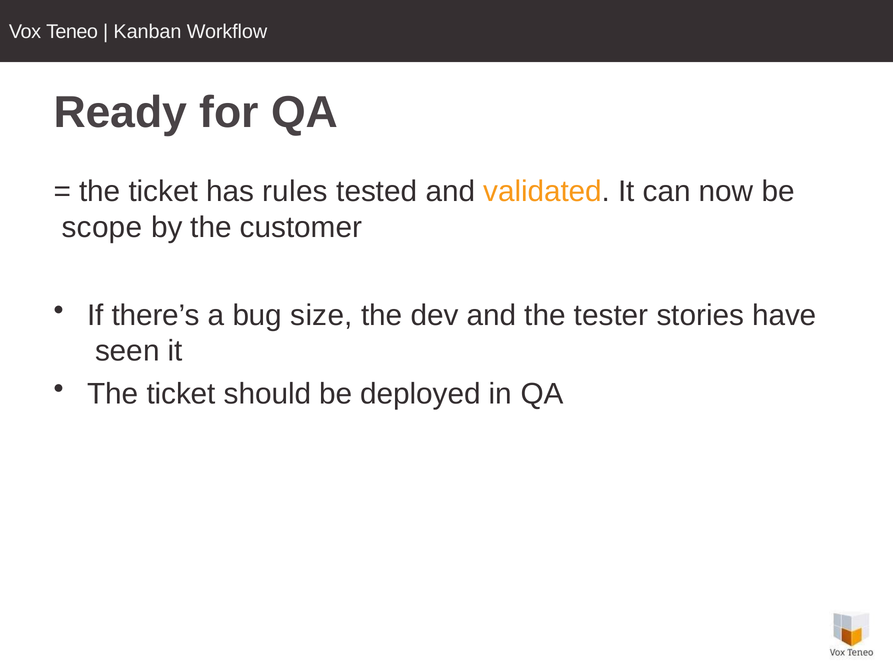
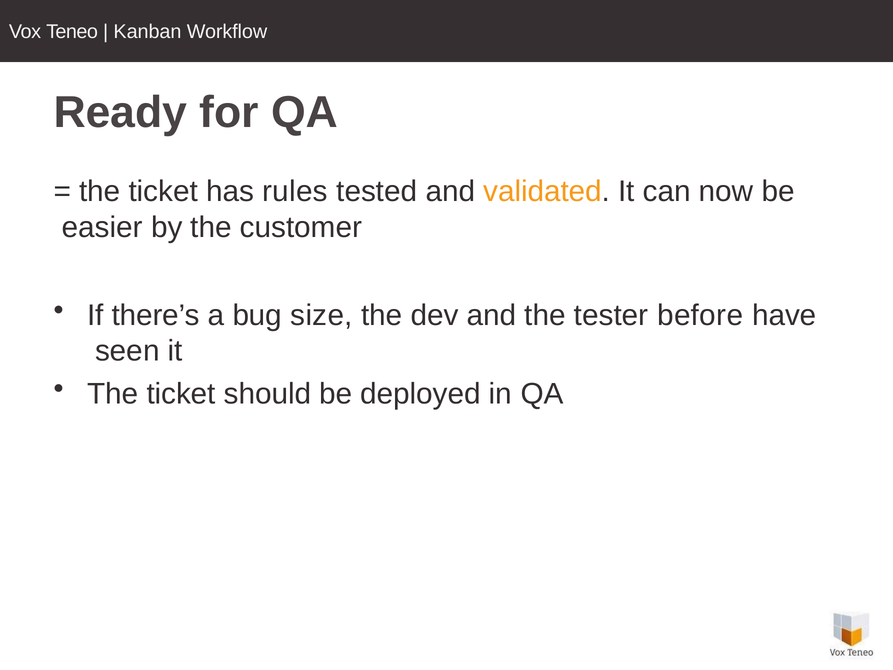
scope: scope -> easier
stories: stories -> before
